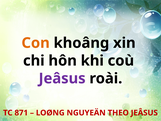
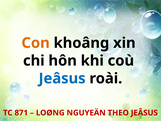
Jeâsus at (62, 78) colour: purple -> blue
